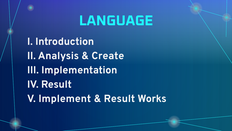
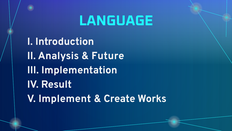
Create: Create -> Future
Result at (119, 98): Result -> Create
